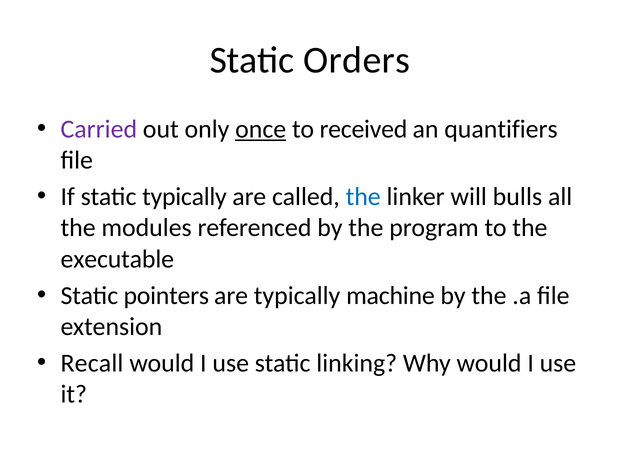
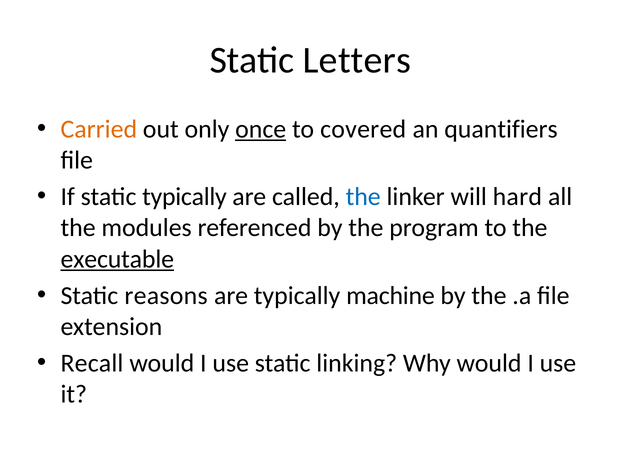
Orders: Orders -> Letters
Carried colour: purple -> orange
received: received -> covered
bulls: bulls -> hard
executable underline: none -> present
pointers: pointers -> reasons
